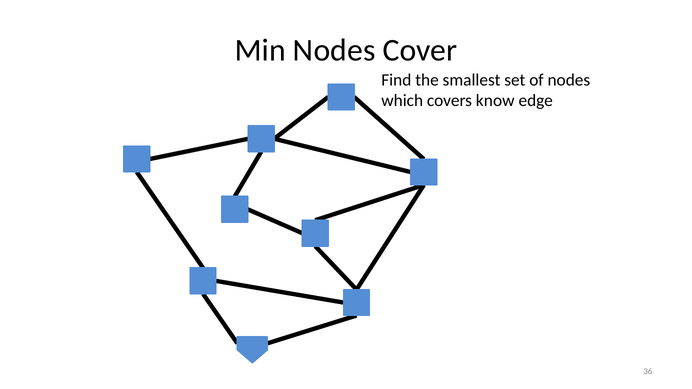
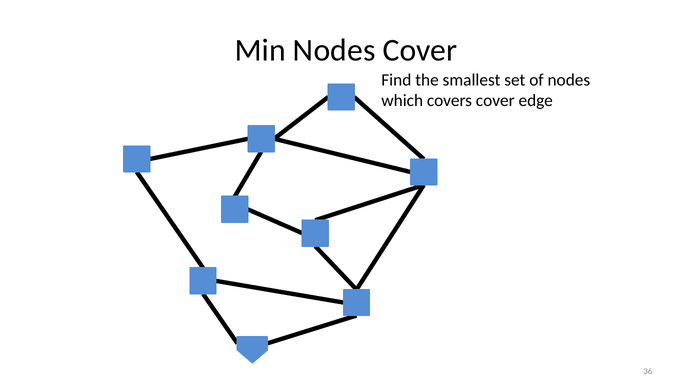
covers know: know -> cover
